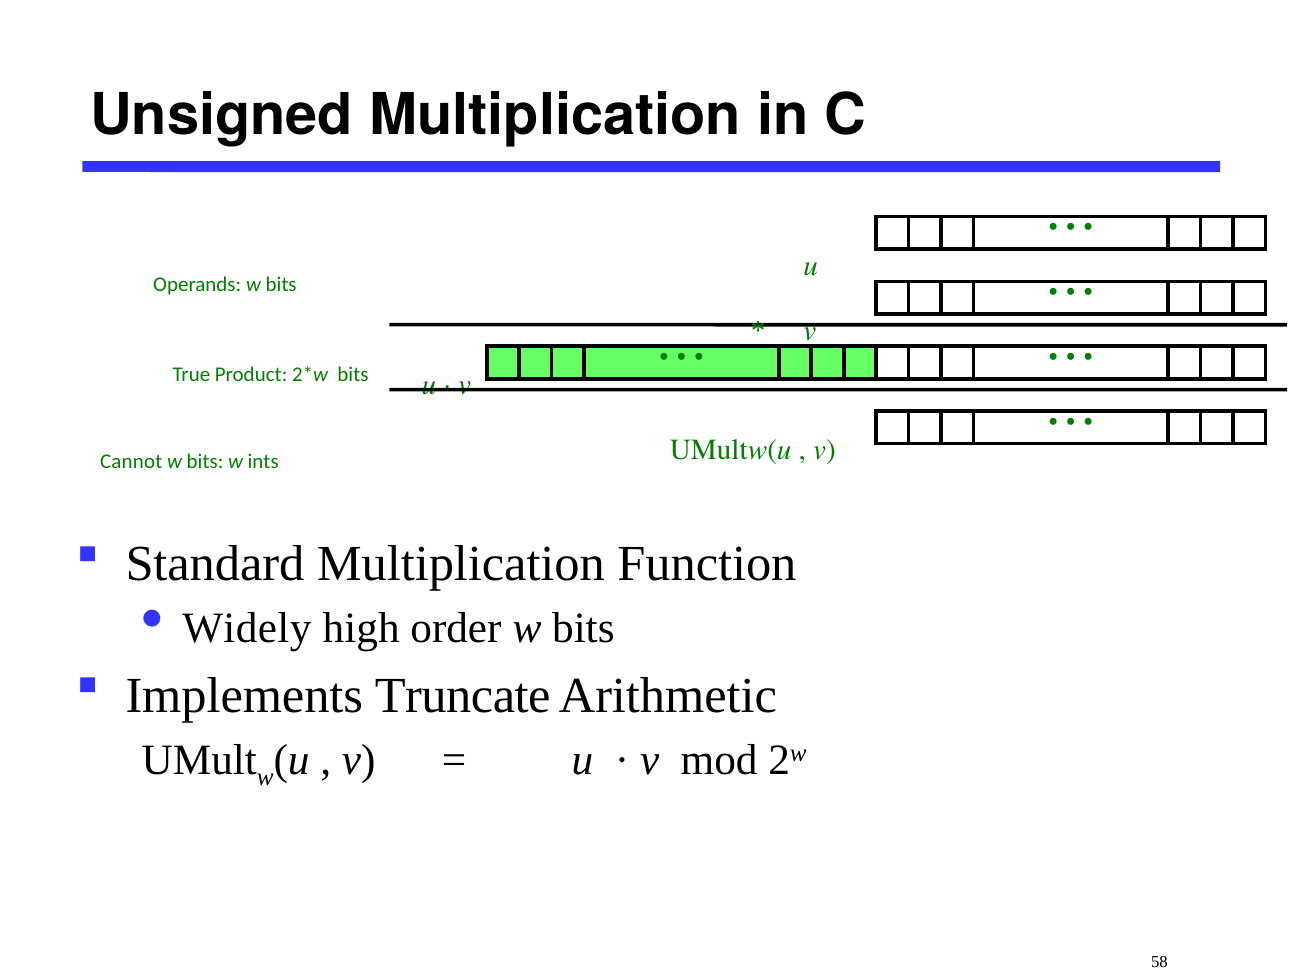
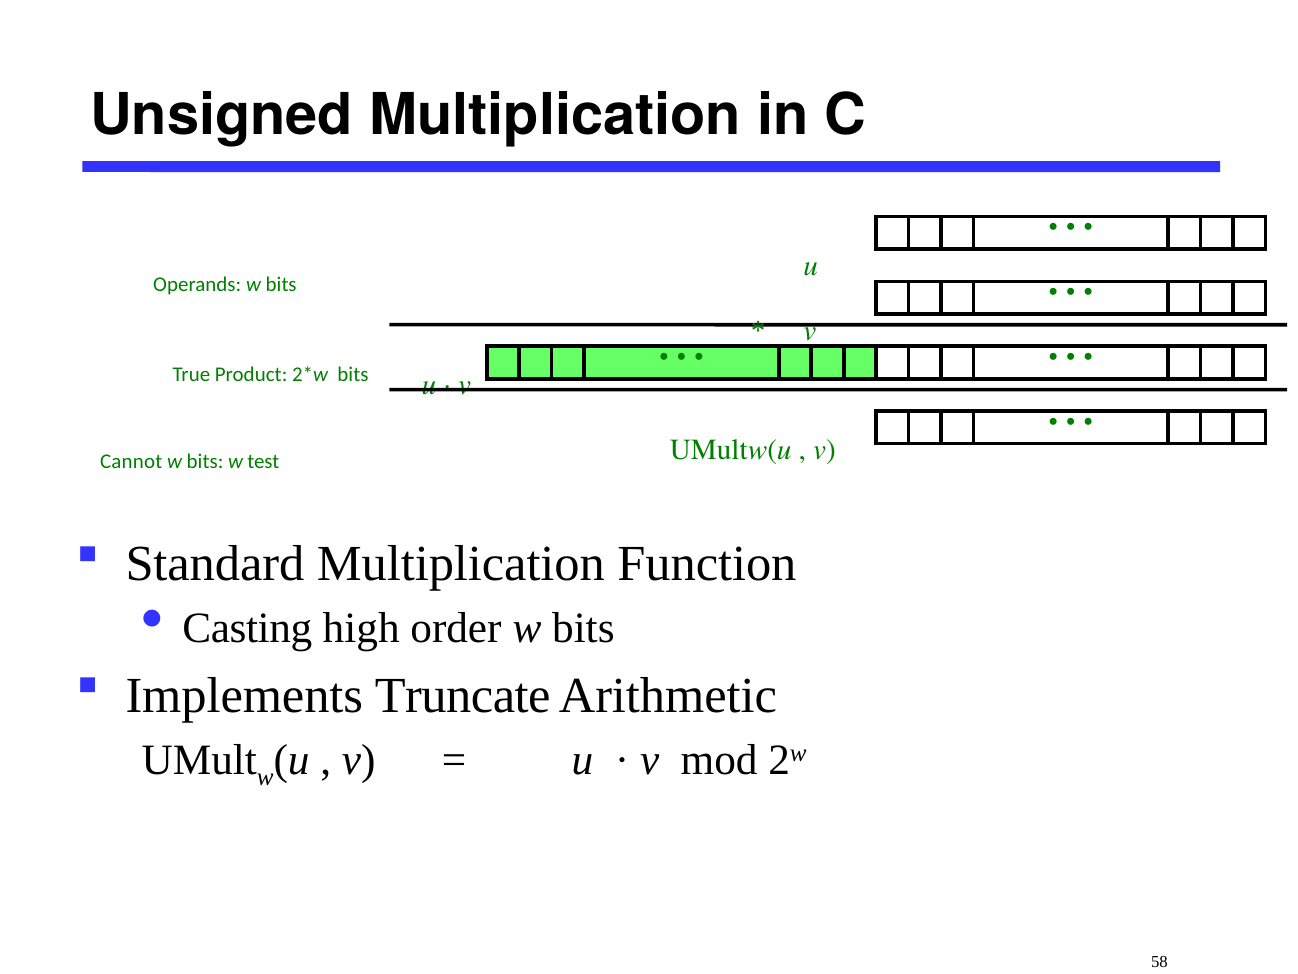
ints: ints -> test
Widely: Widely -> Casting
